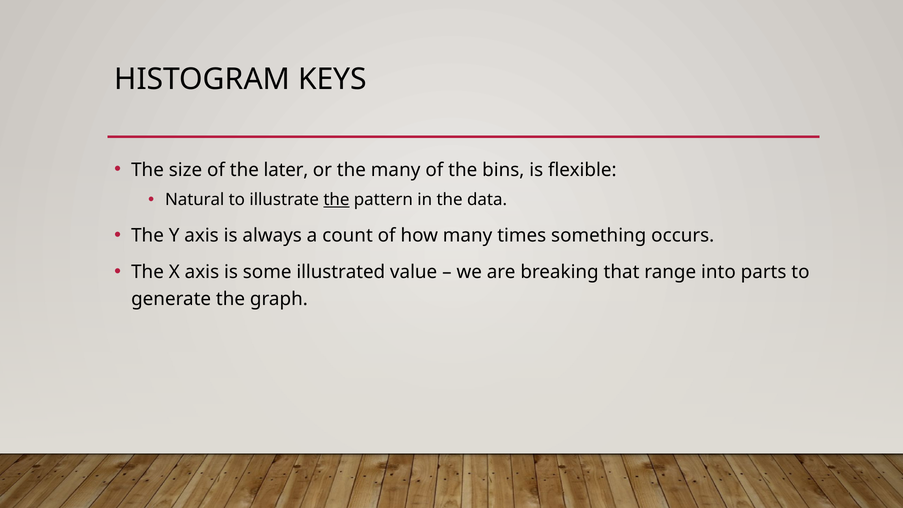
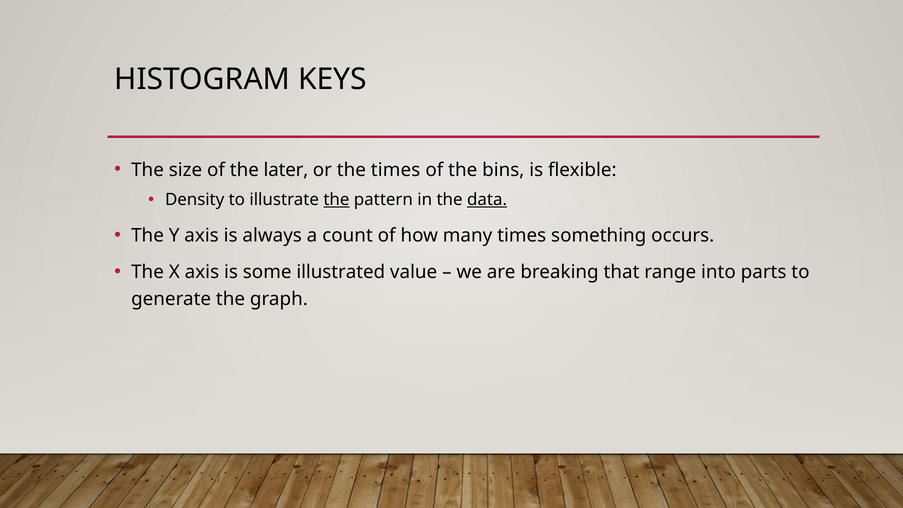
the many: many -> times
Natural: Natural -> Density
data underline: none -> present
